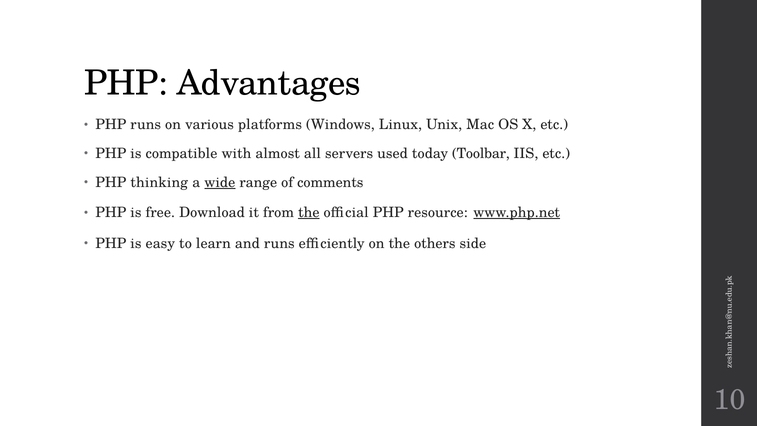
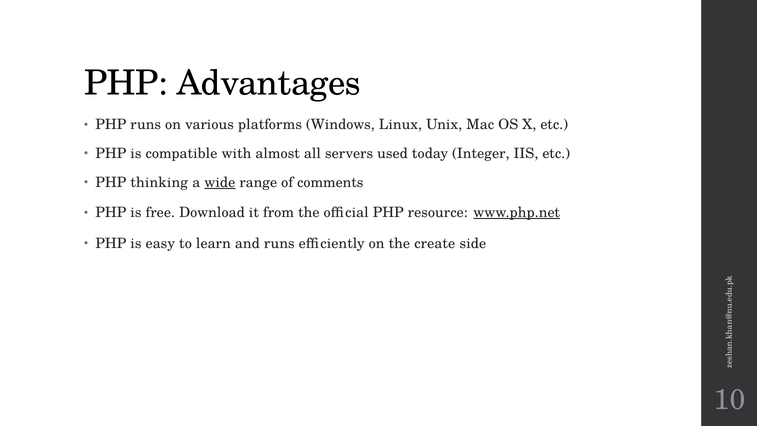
Toolbar: Toolbar -> Integer
the at (309, 212) underline: present -> none
others: others -> create
